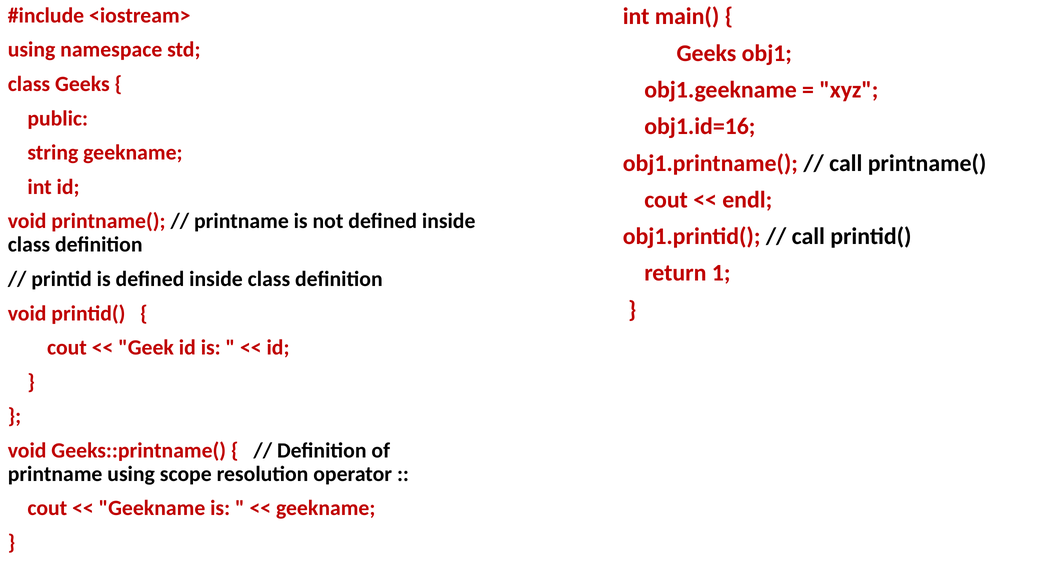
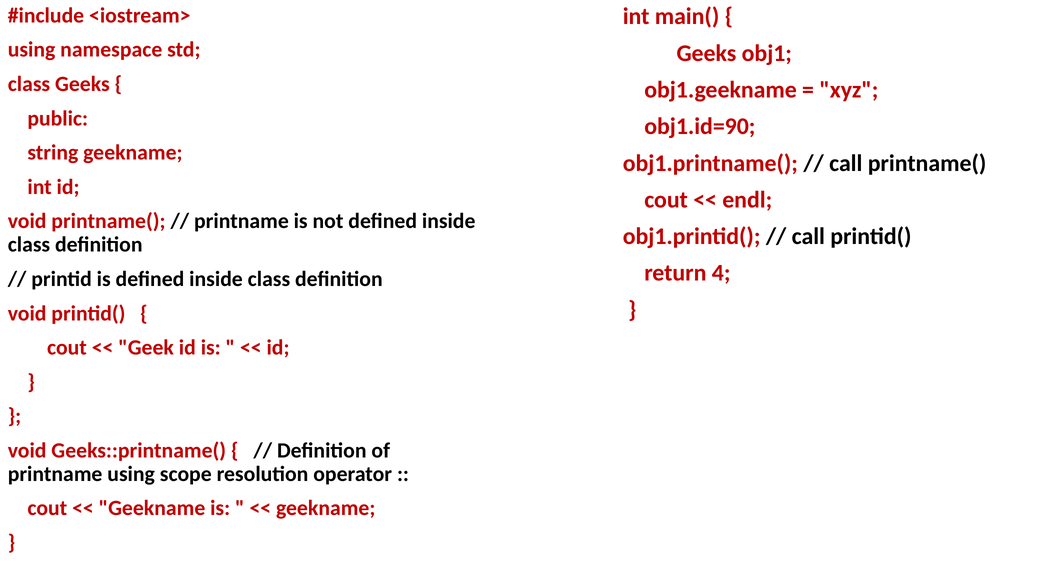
obj1.id=16: obj1.id=16 -> obj1.id=90
1: 1 -> 4
